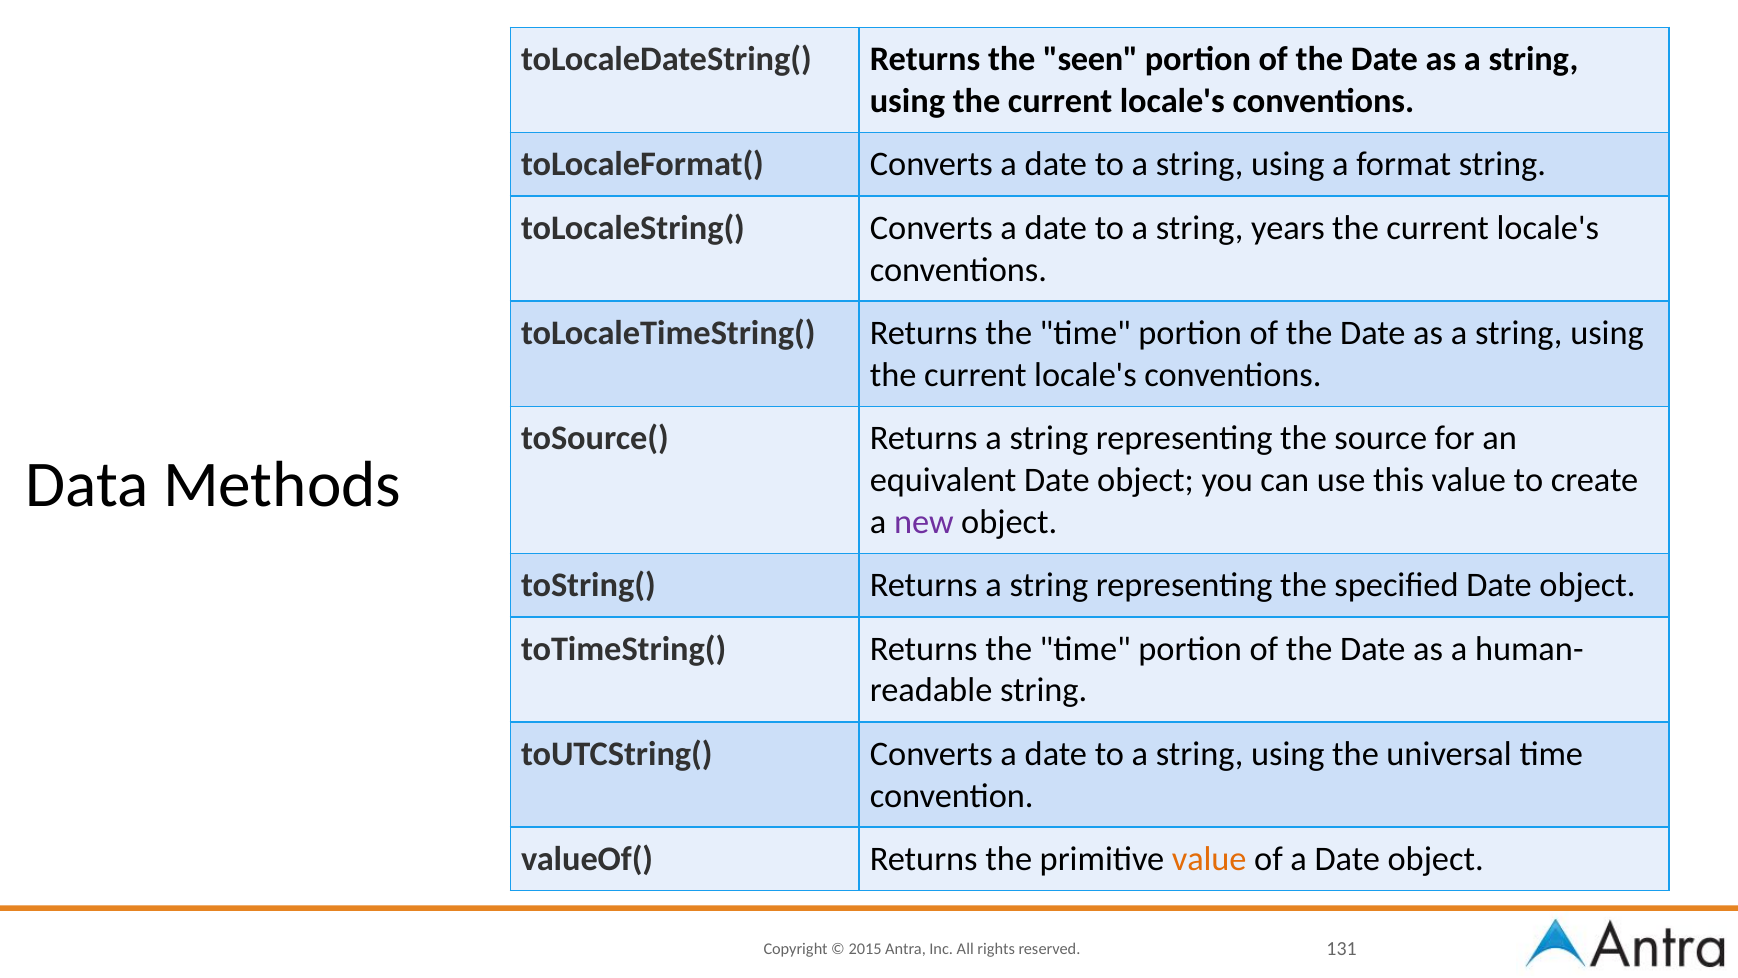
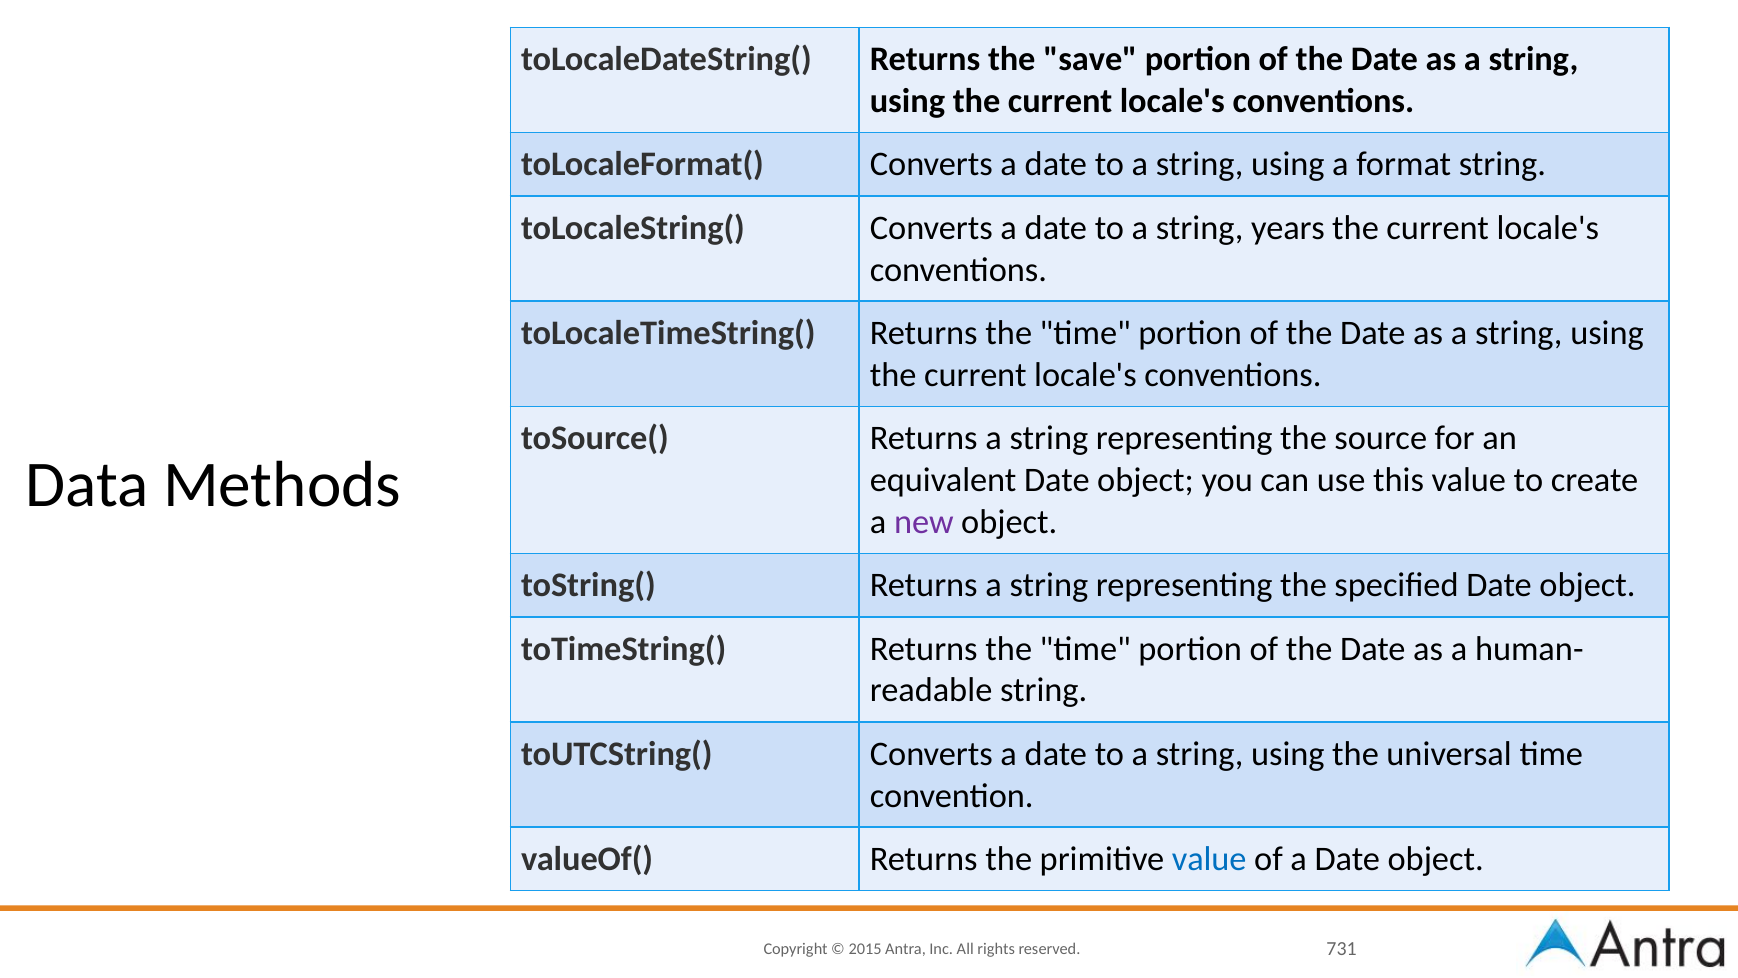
seen: seen -> save
value at (1209, 859) colour: orange -> blue
131: 131 -> 731
